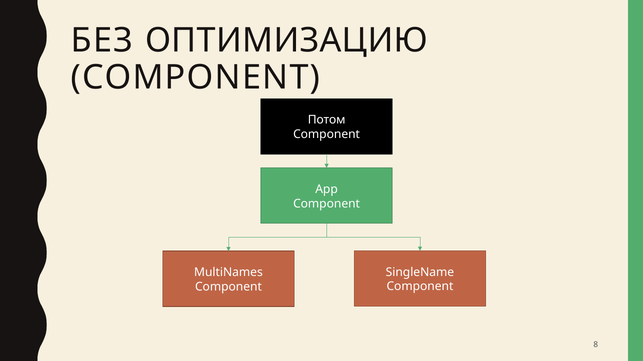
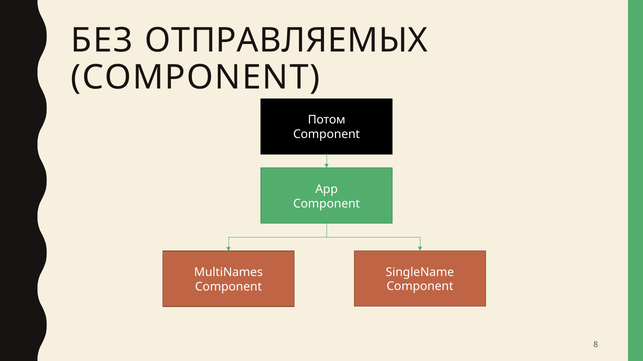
ОПТИМИЗАЦИЮ: ОПТИМИЗАЦИЮ -> ОТПРАВЛЯЕМЫХ
